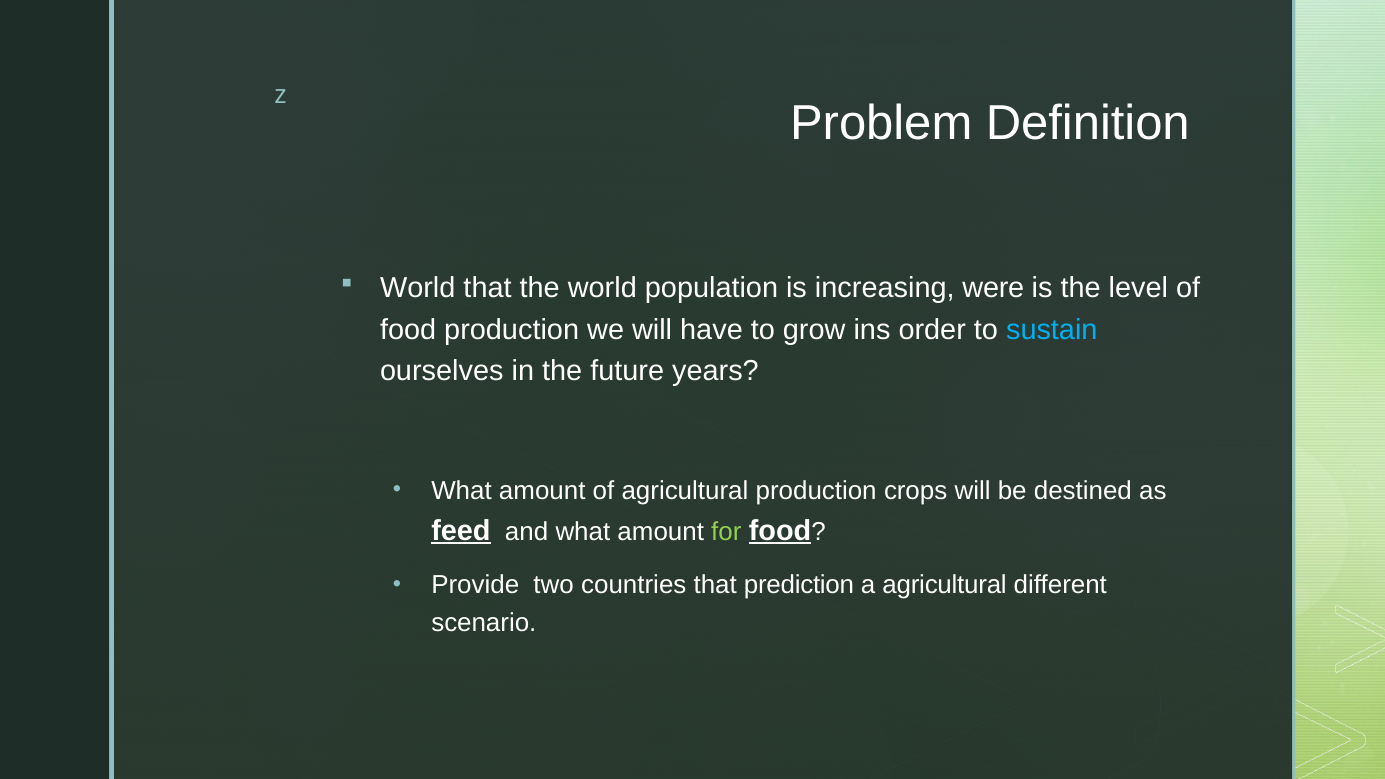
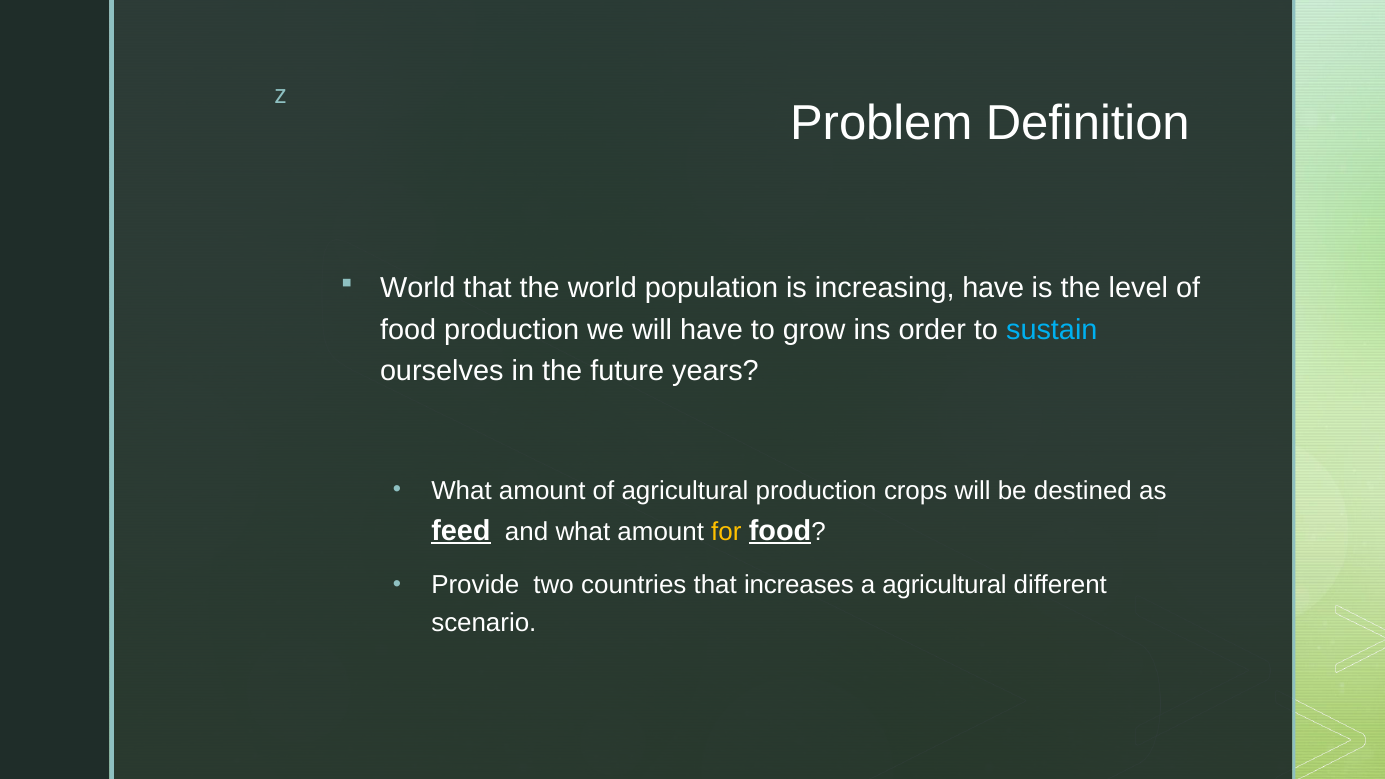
increasing were: were -> have
for colour: light green -> yellow
prediction: prediction -> increases
